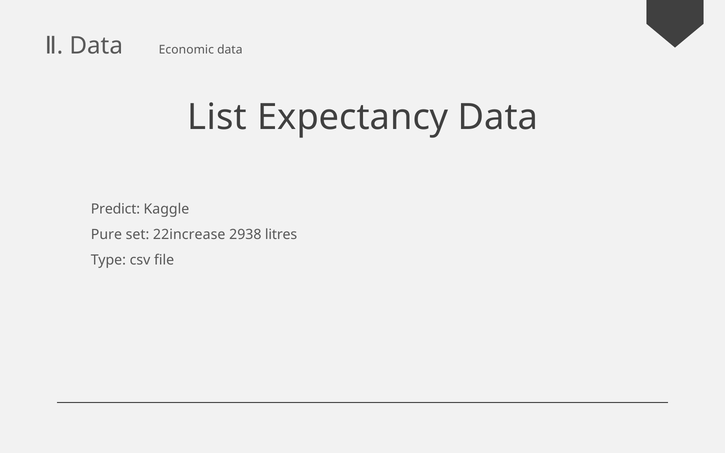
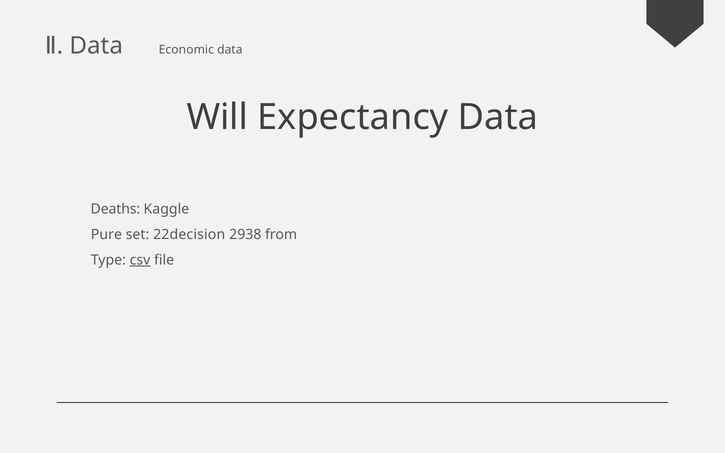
List: List -> Will
Predict: Predict -> Deaths
22increase: 22increase -> 22decision
litres: litres -> from
csv underline: none -> present
